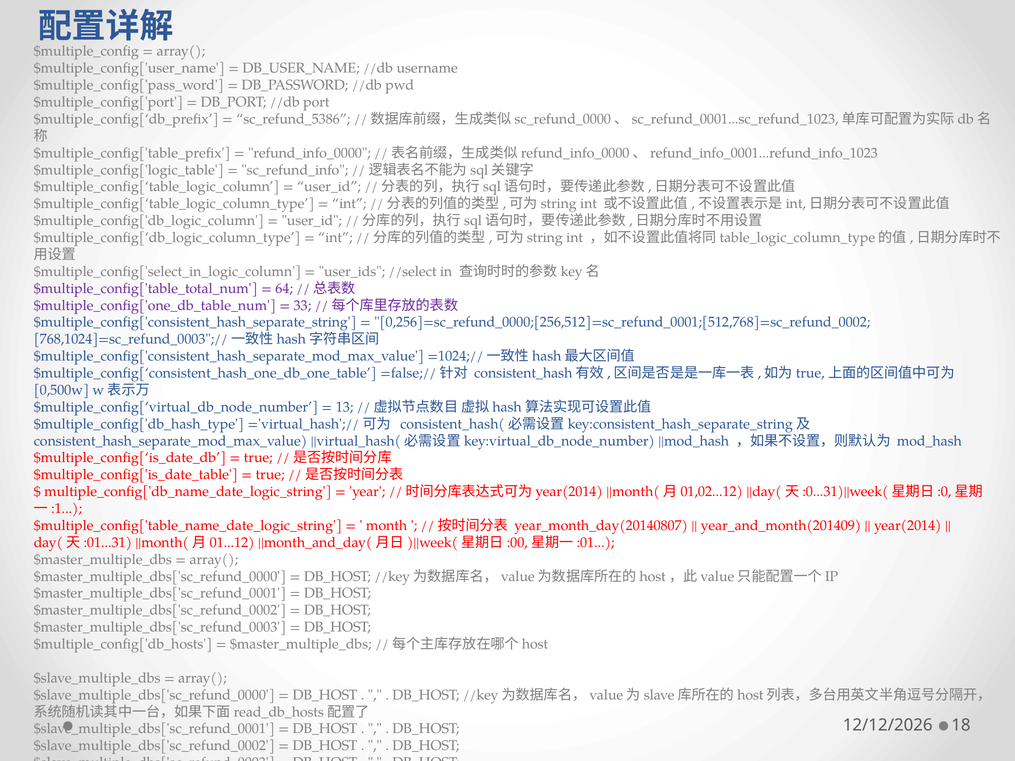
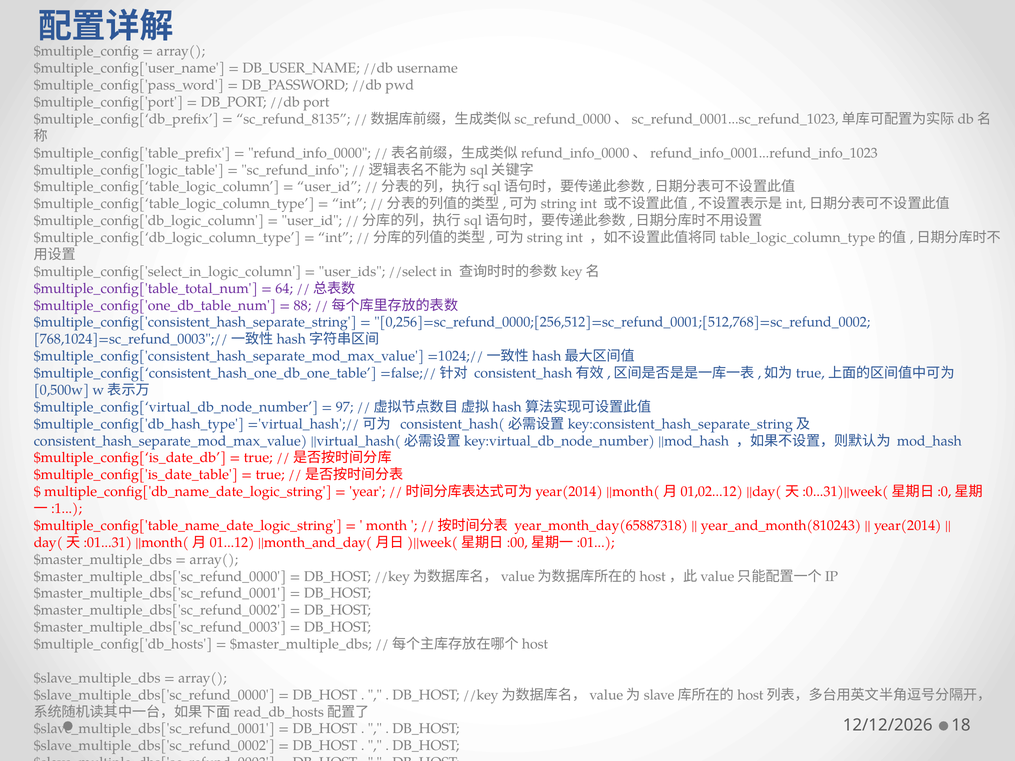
sc_refund_5386: sc_refund_5386 -> sc_refund_8135
33: 33 -> 88
13: 13 -> 97
year_month_day(20140807: year_month_day(20140807 -> year_month_day(65887318
year_and_month(201409: year_and_month(201409 -> year_and_month(810243
